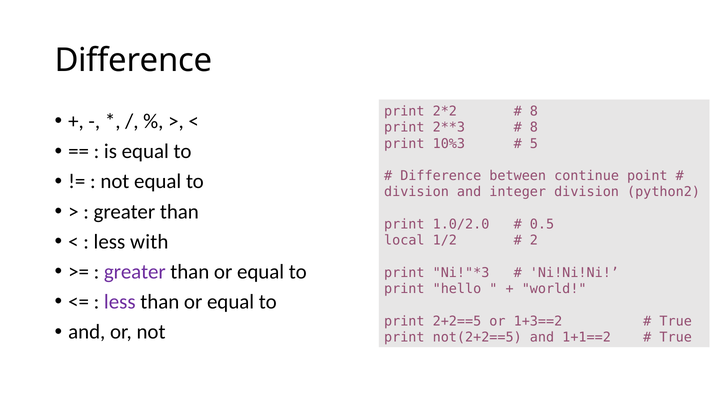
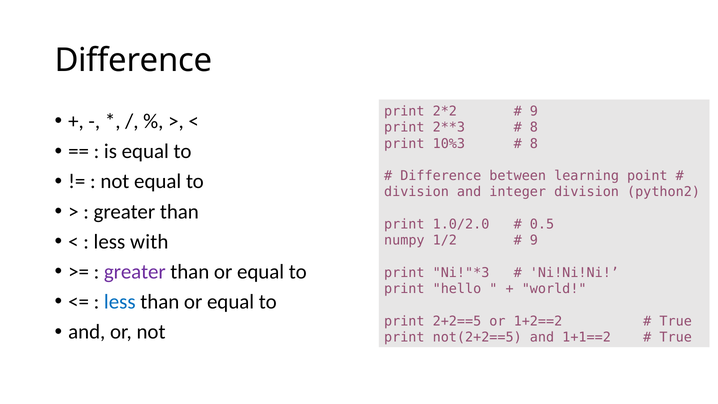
8 at (534, 111): 8 -> 9
5 at (534, 144): 5 -> 8
continue: continue -> learning
local: local -> numpy
2 at (534, 240): 2 -> 9
less at (120, 302) colour: purple -> blue
1+3==2: 1+3==2 -> 1+2==2
